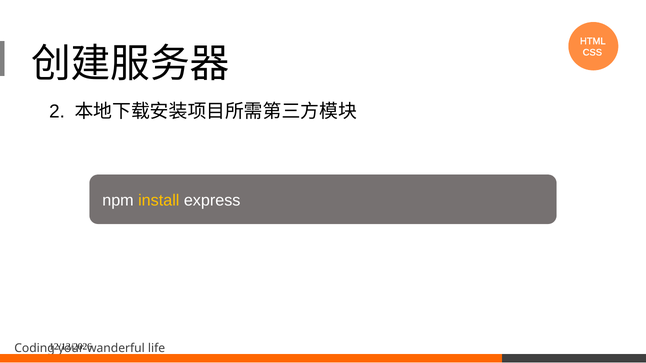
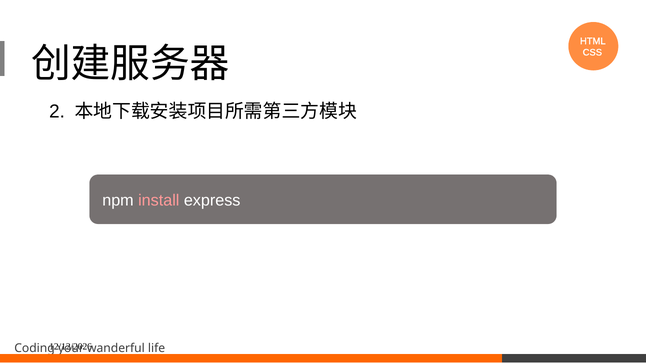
install colour: yellow -> pink
